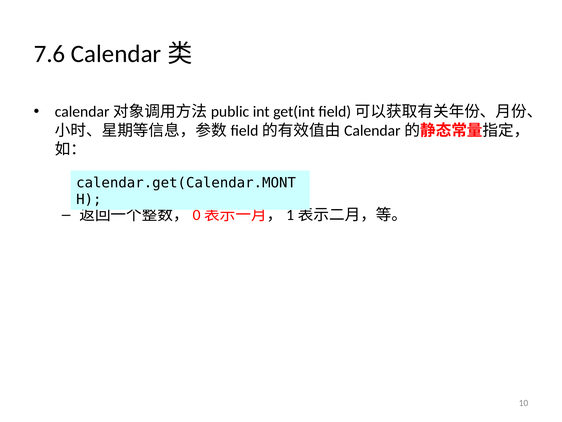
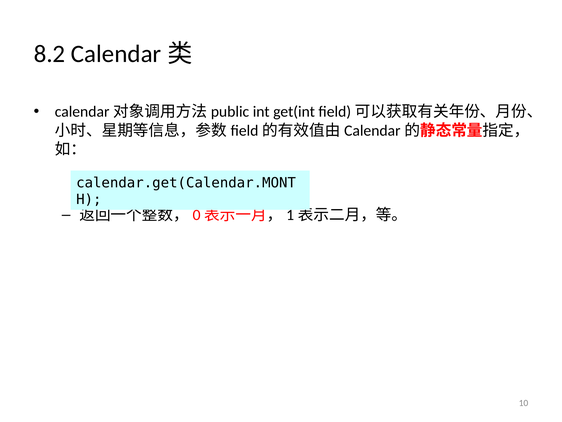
7.6: 7.6 -> 8.2
